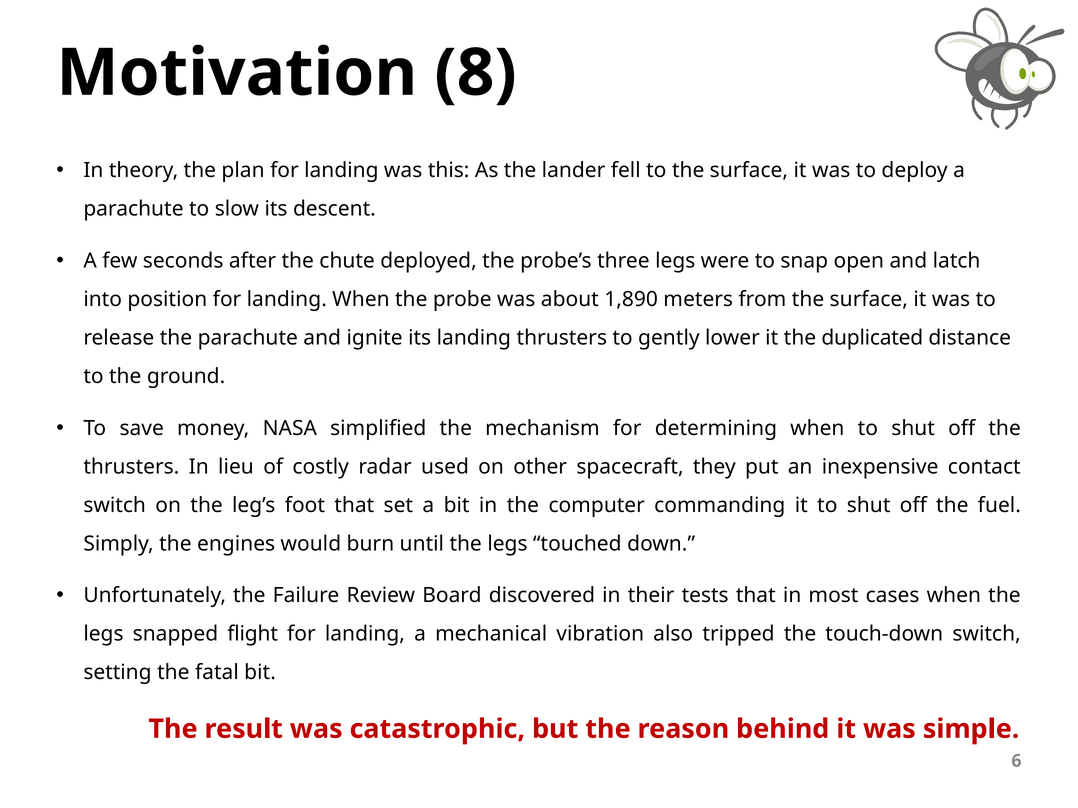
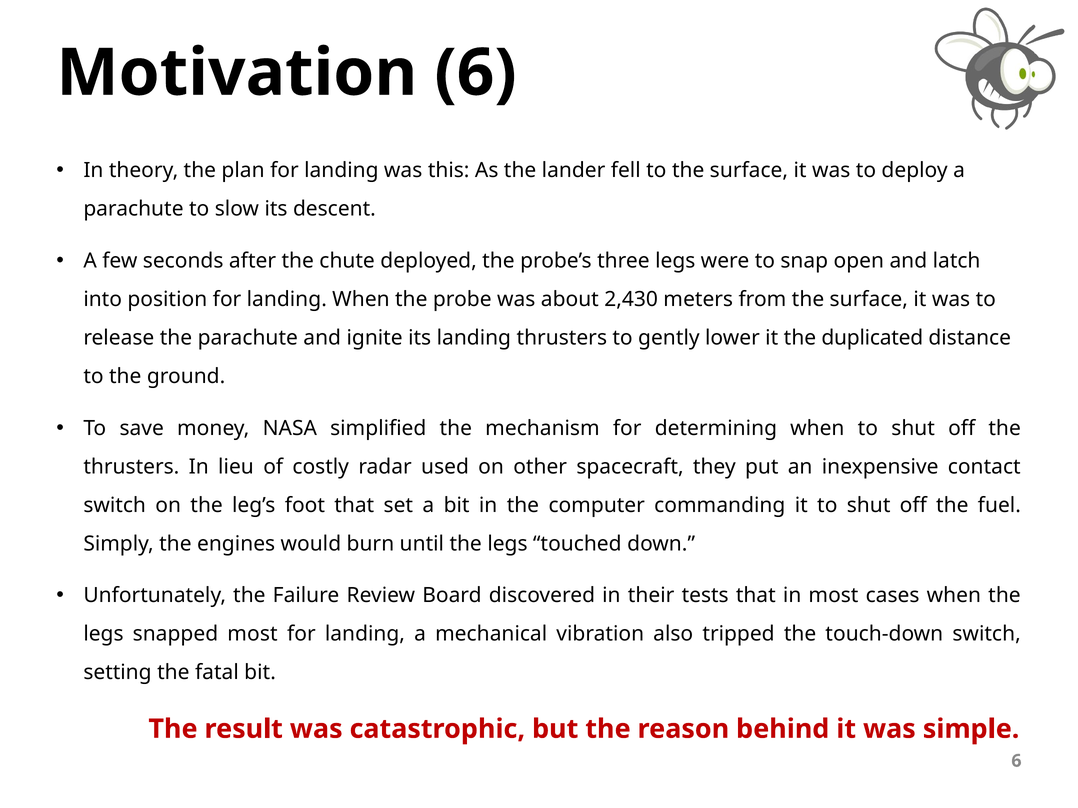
Motivation 8: 8 -> 6
1,890: 1,890 -> 2,430
snapped flight: flight -> most
